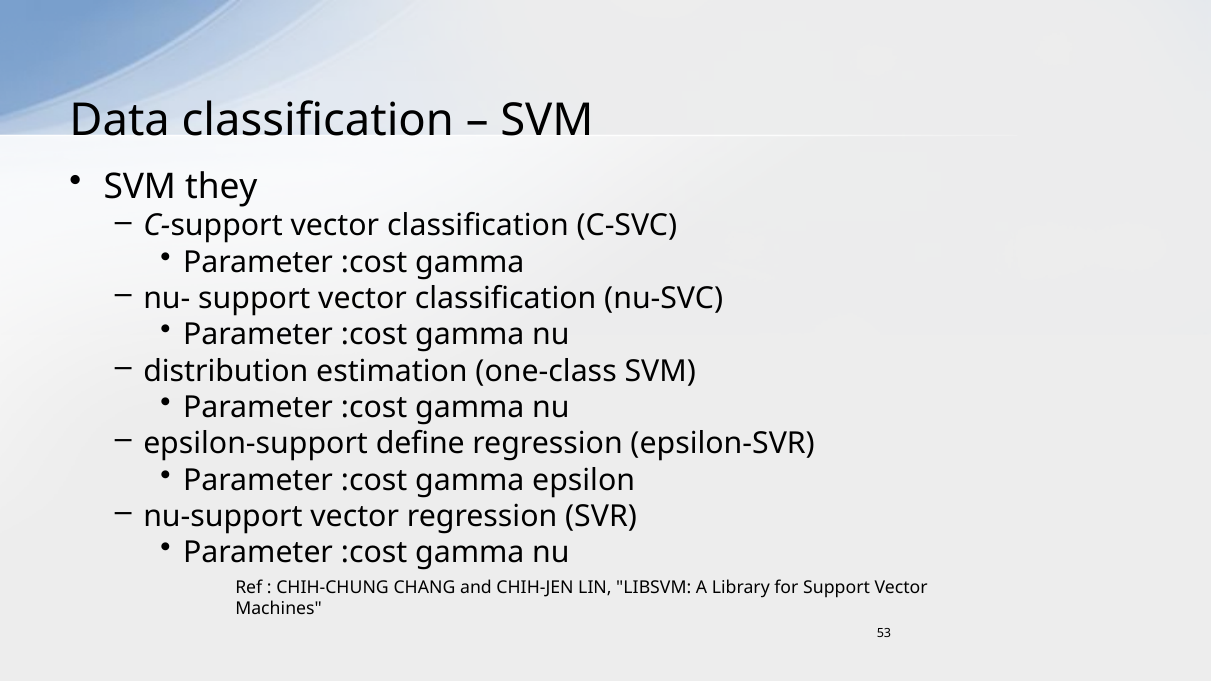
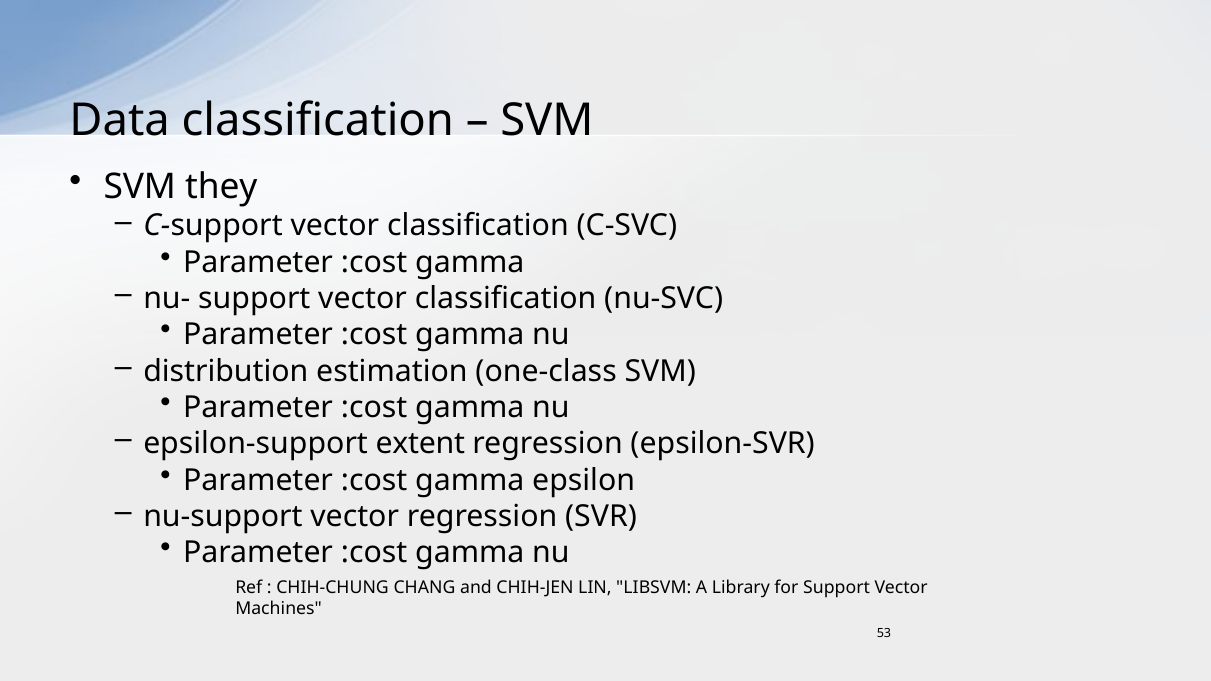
define: define -> extent
